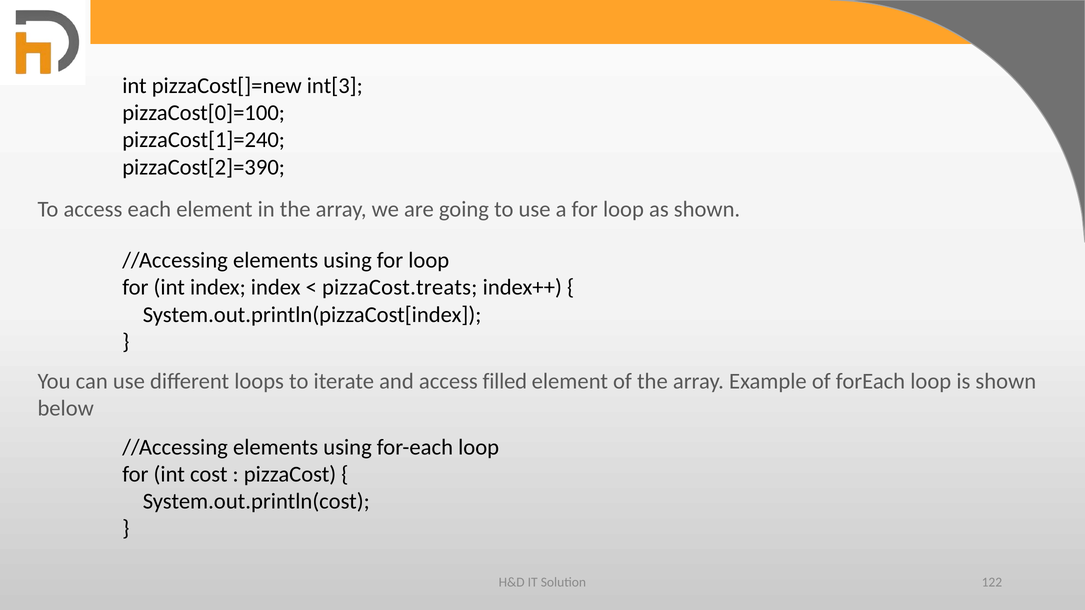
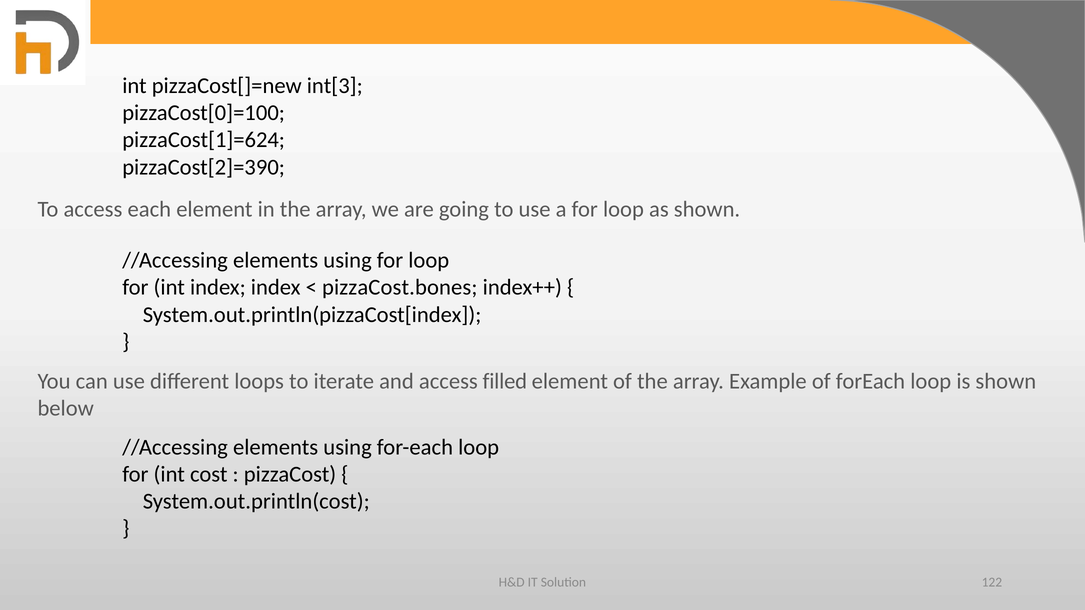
pizzaCost[1]=240: pizzaCost[1]=240 -> pizzaCost[1]=624
pizzaCost.treats: pizzaCost.treats -> pizzaCost.bones
